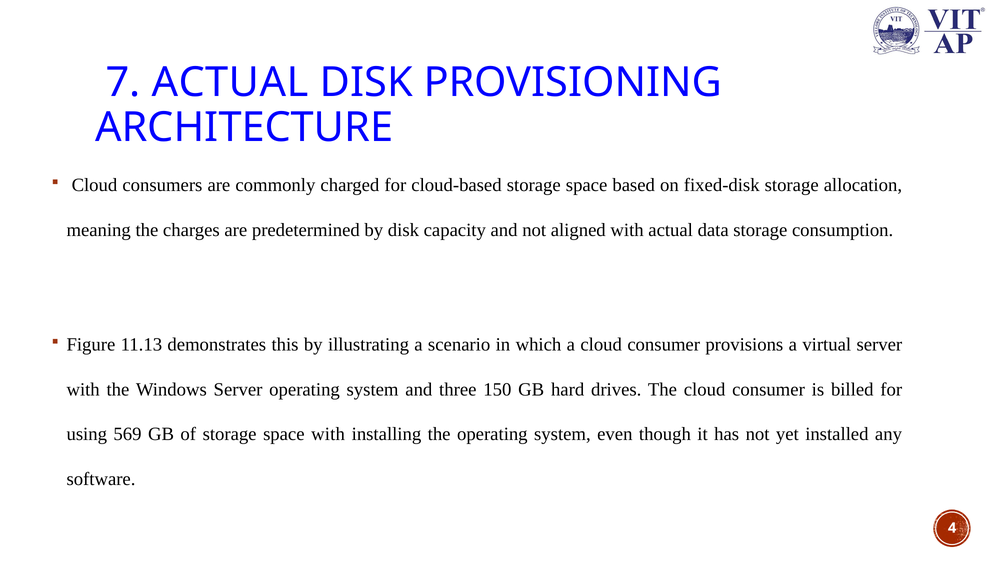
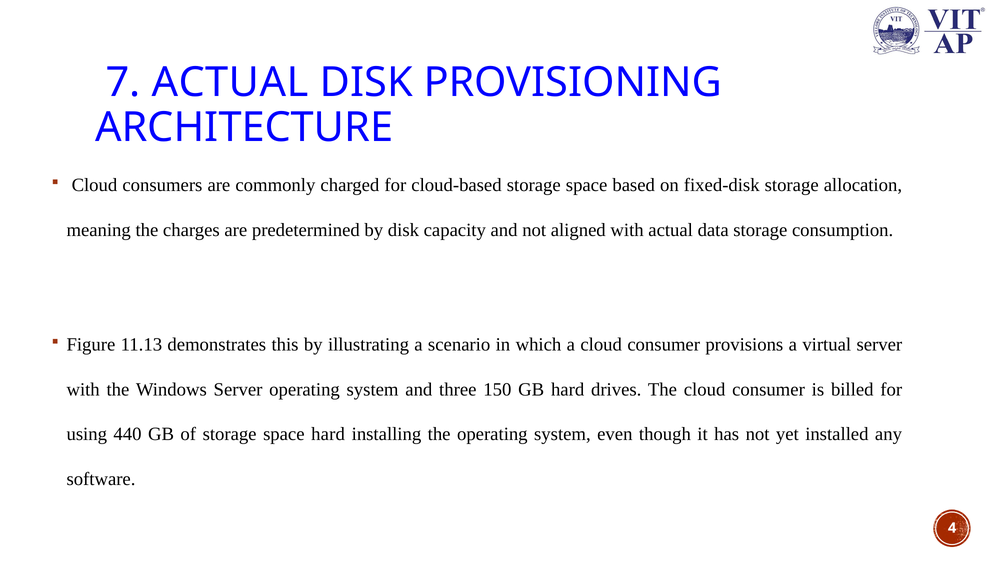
569: 569 -> 440
space with: with -> hard
